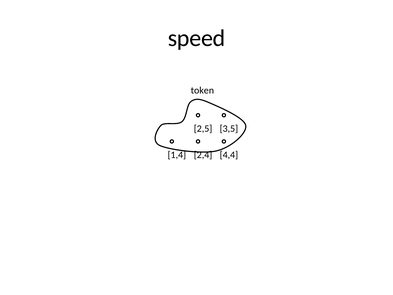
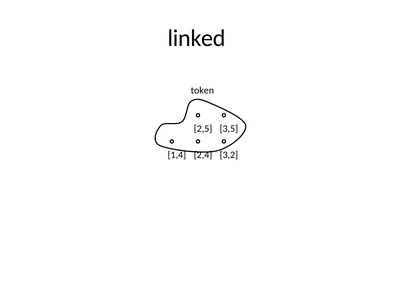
speed: speed -> linked
4,4: 4,4 -> 3,2
